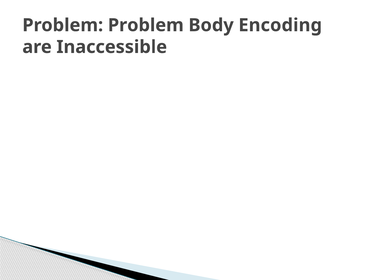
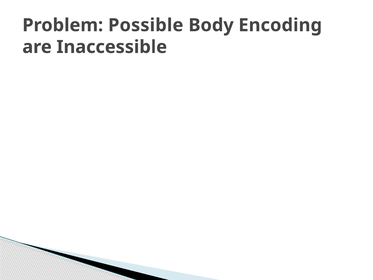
Problem Problem: Problem -> Possible
